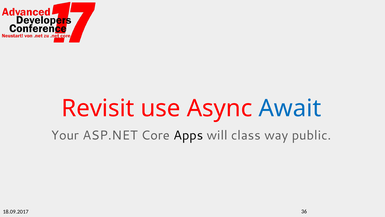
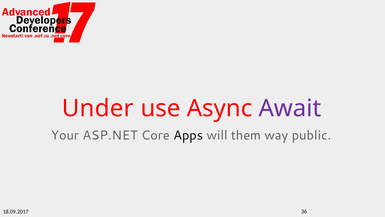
Revisit: Revisit -> Under
Await colour: blue -> purple
class: class -> them
